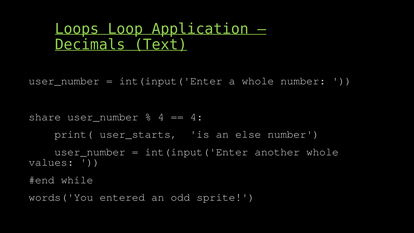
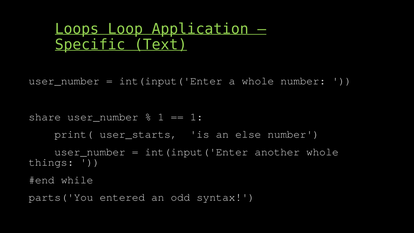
Decimals: Decimals -> Specific
4 at (161, 117): 4 -> 1
4 at (197, 117): 4 -> 1
values: values -> things
words('You: words('You -> parts('You
sprite: sprite -> syntax
